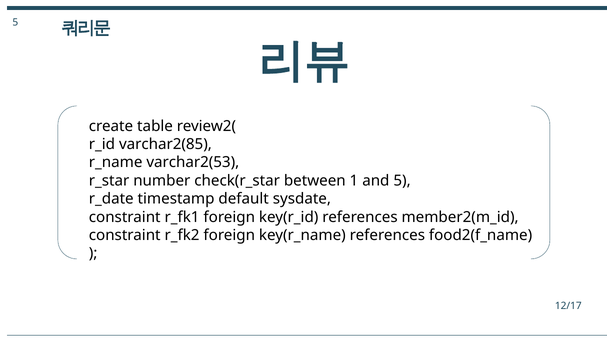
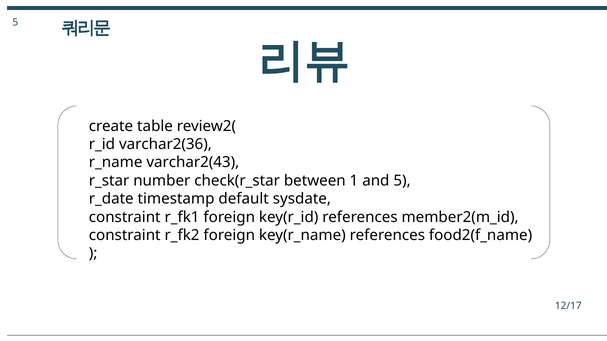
varchar2(85: varchar2(85 -> varchar2(36
varchar2(53: varchar2(53 -> varchar2(43
